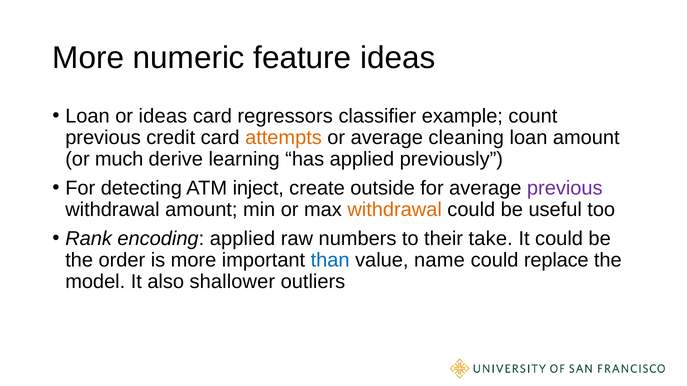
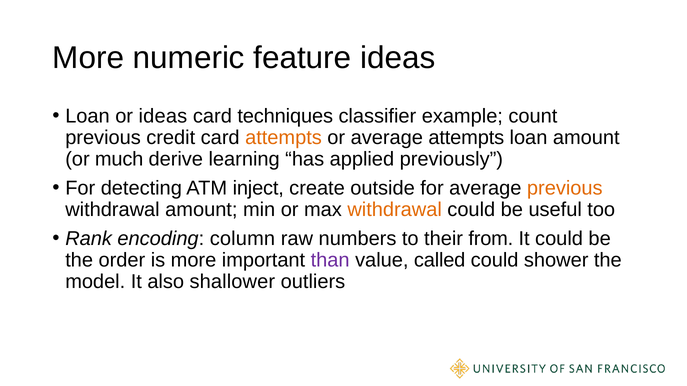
regressors: regressors -> techniques
average cleaning: cleaning -> attempts
previous at (565, 188) colour: purple -> orange
encoding applied: applied -> column
take: take -> from
than colour: blue -> purple
name: name -> called
replace: replace -> shower
